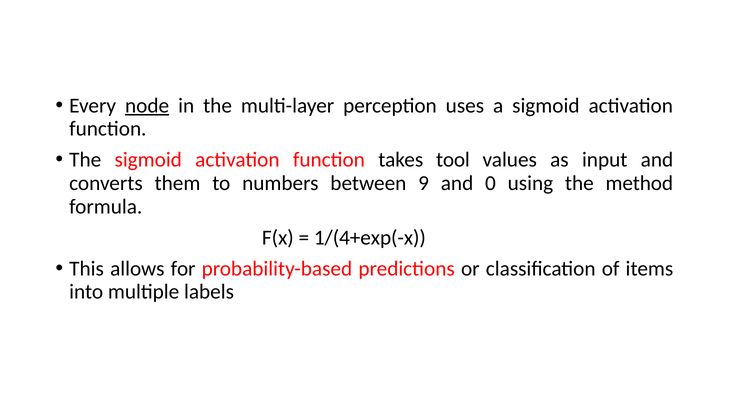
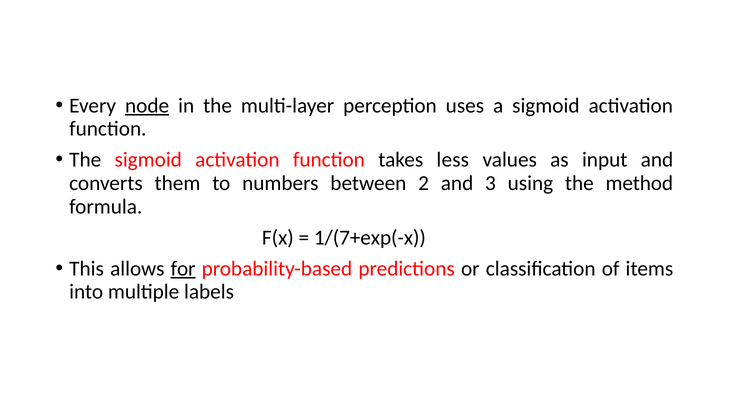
tool: tool -> less
9: 9 -> 2
0: 0 -> 3
1/(4+exp(-x: 1/(4+exp(-x -> 1/(7+exp(-x
for underline: none -> present
